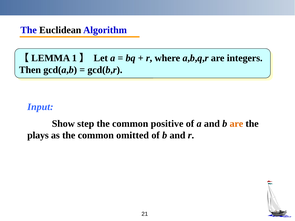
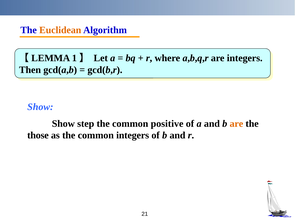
Euclidean colour: black -> orange
Input at (40, 107): Input -> Show
plays: plays -> those
common omitted: omitted -> integers
